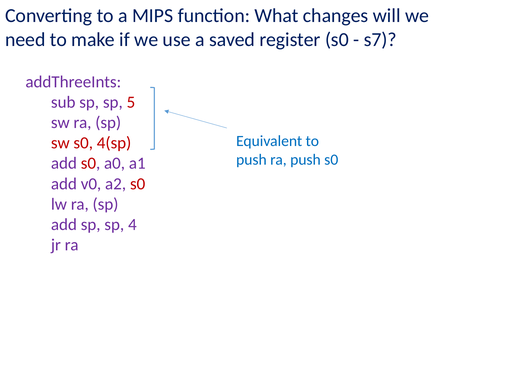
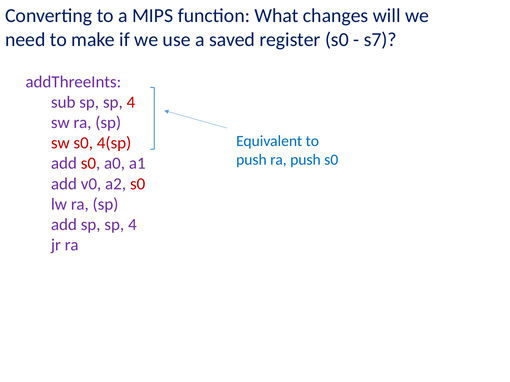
sub sp sp 5: 5 -> 4
